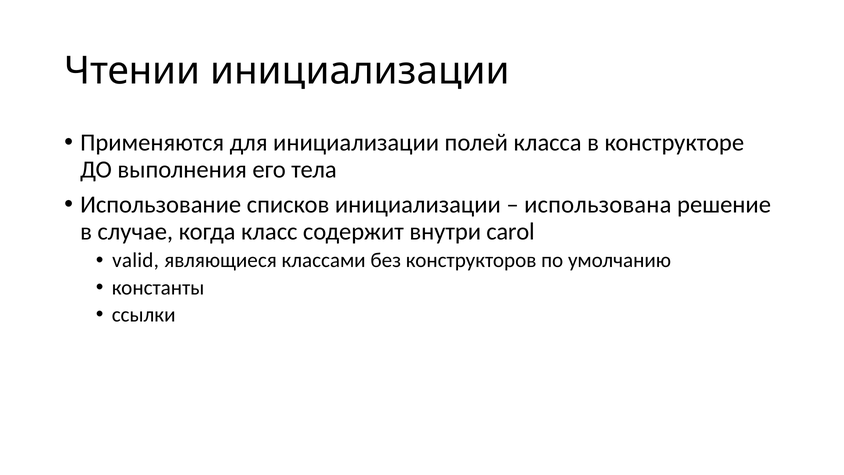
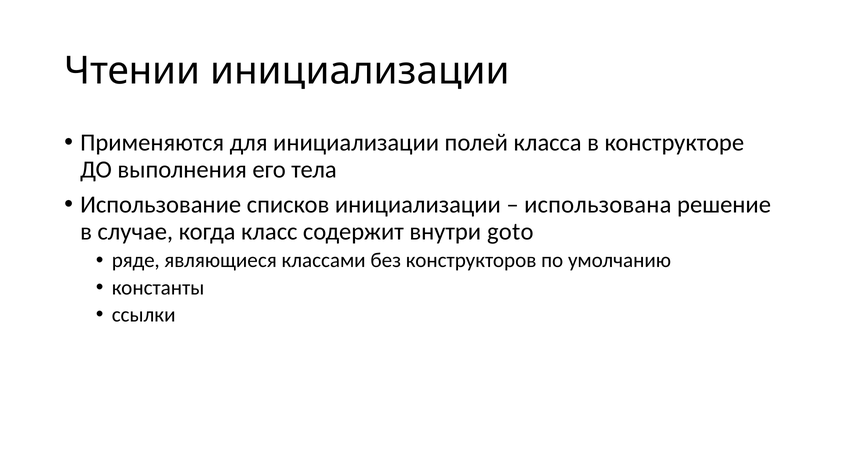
carol: carol -> goto
valid: valid -> ряде
